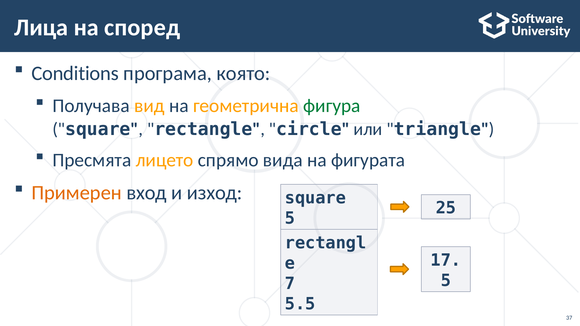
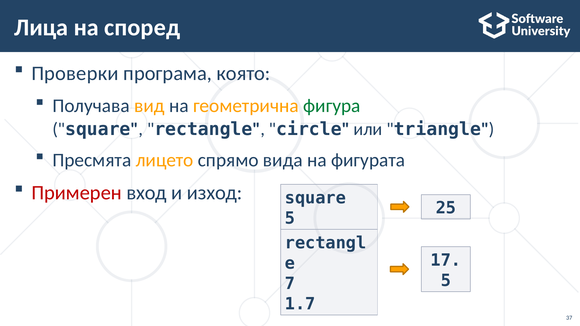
Conditions: Conditions -> Проверки
Примерен colour: orange -> red
5.5: 5.5 -> 1.7
